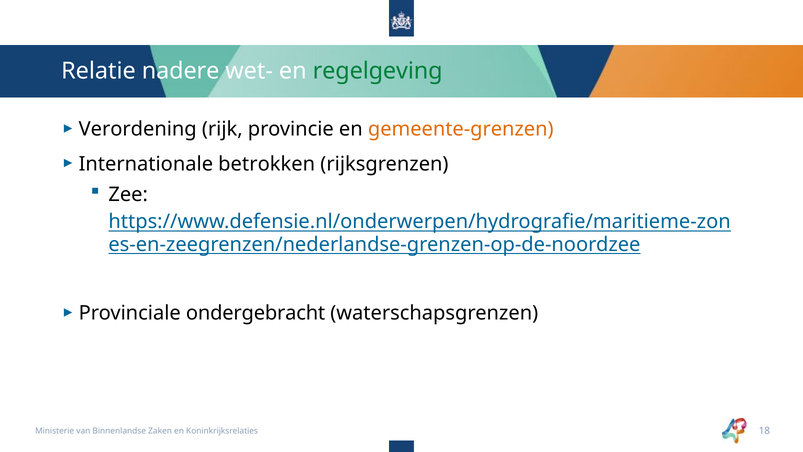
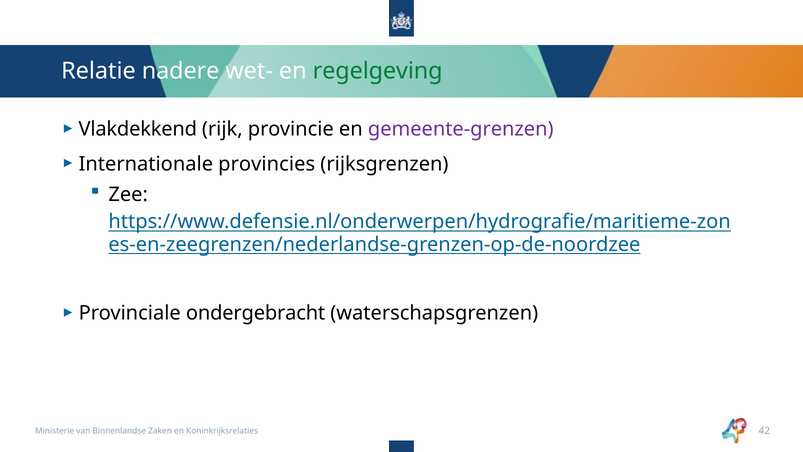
Verordening: Verordening -> Vlakdekkend
gemeente-grenzen colour: orange -> purple
betrokken: betrokken -> provincies
18: 18 -> 42
